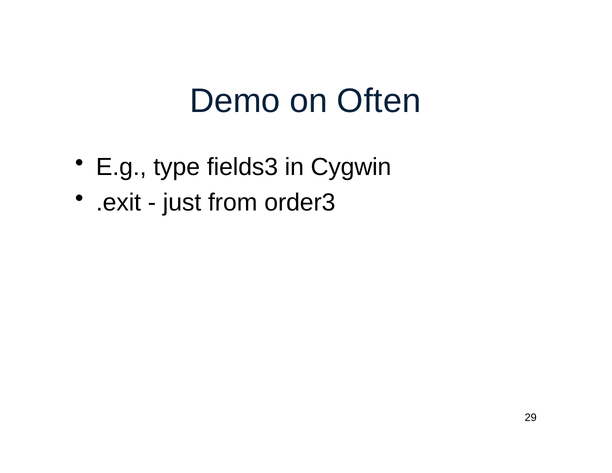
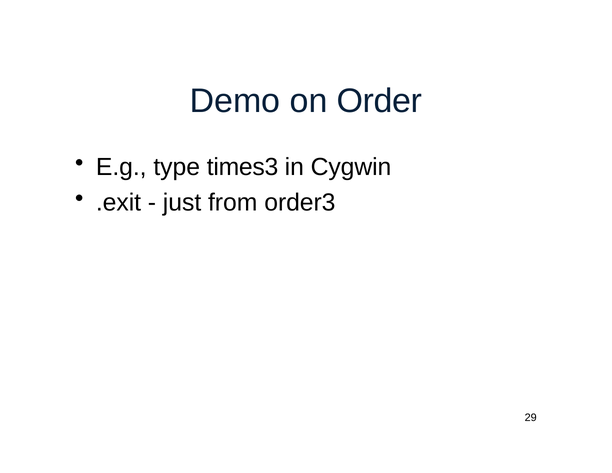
Often: Often -> Order
fields3: fields3 -> times3
